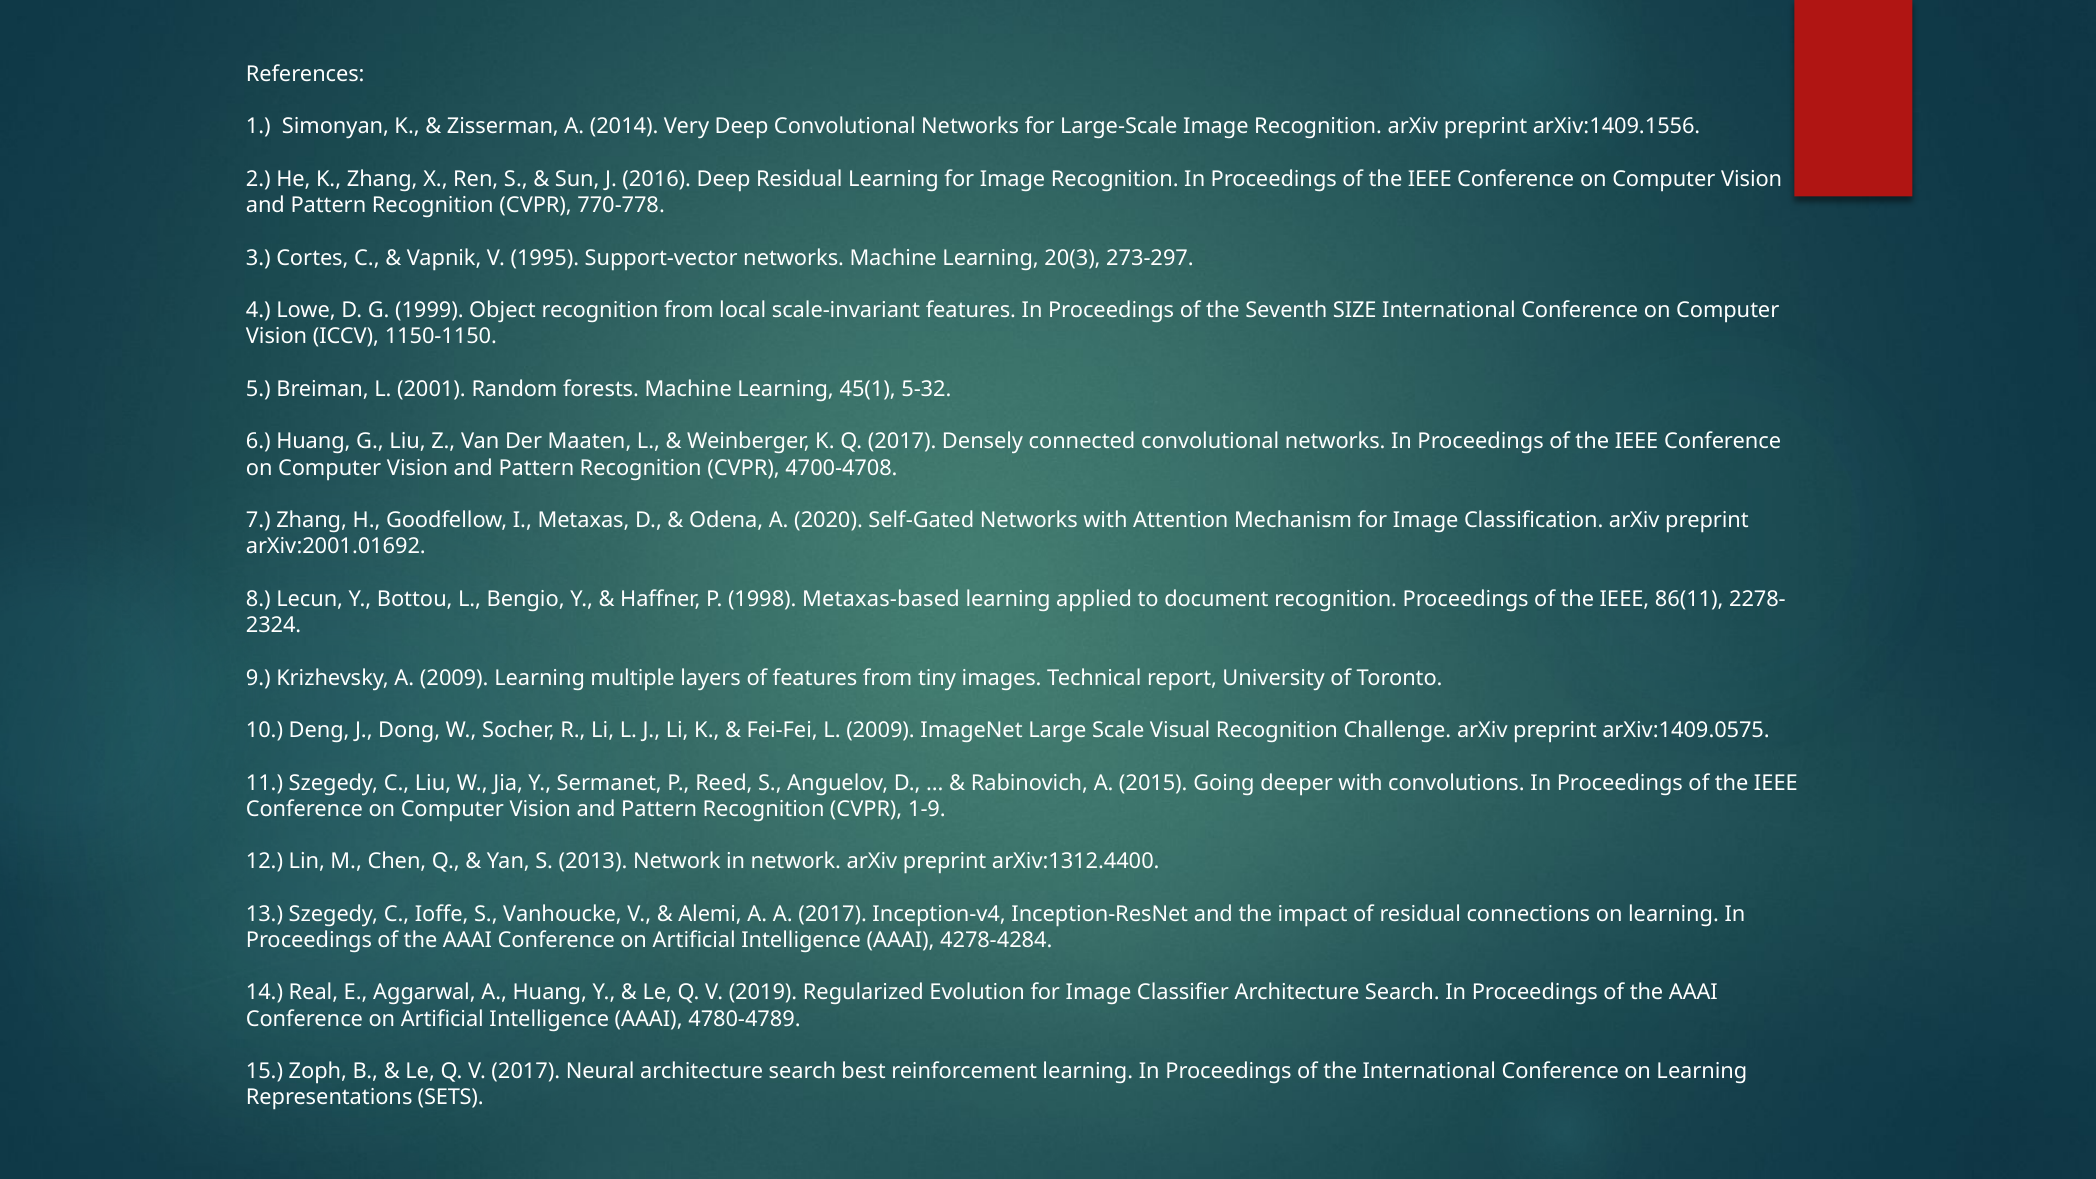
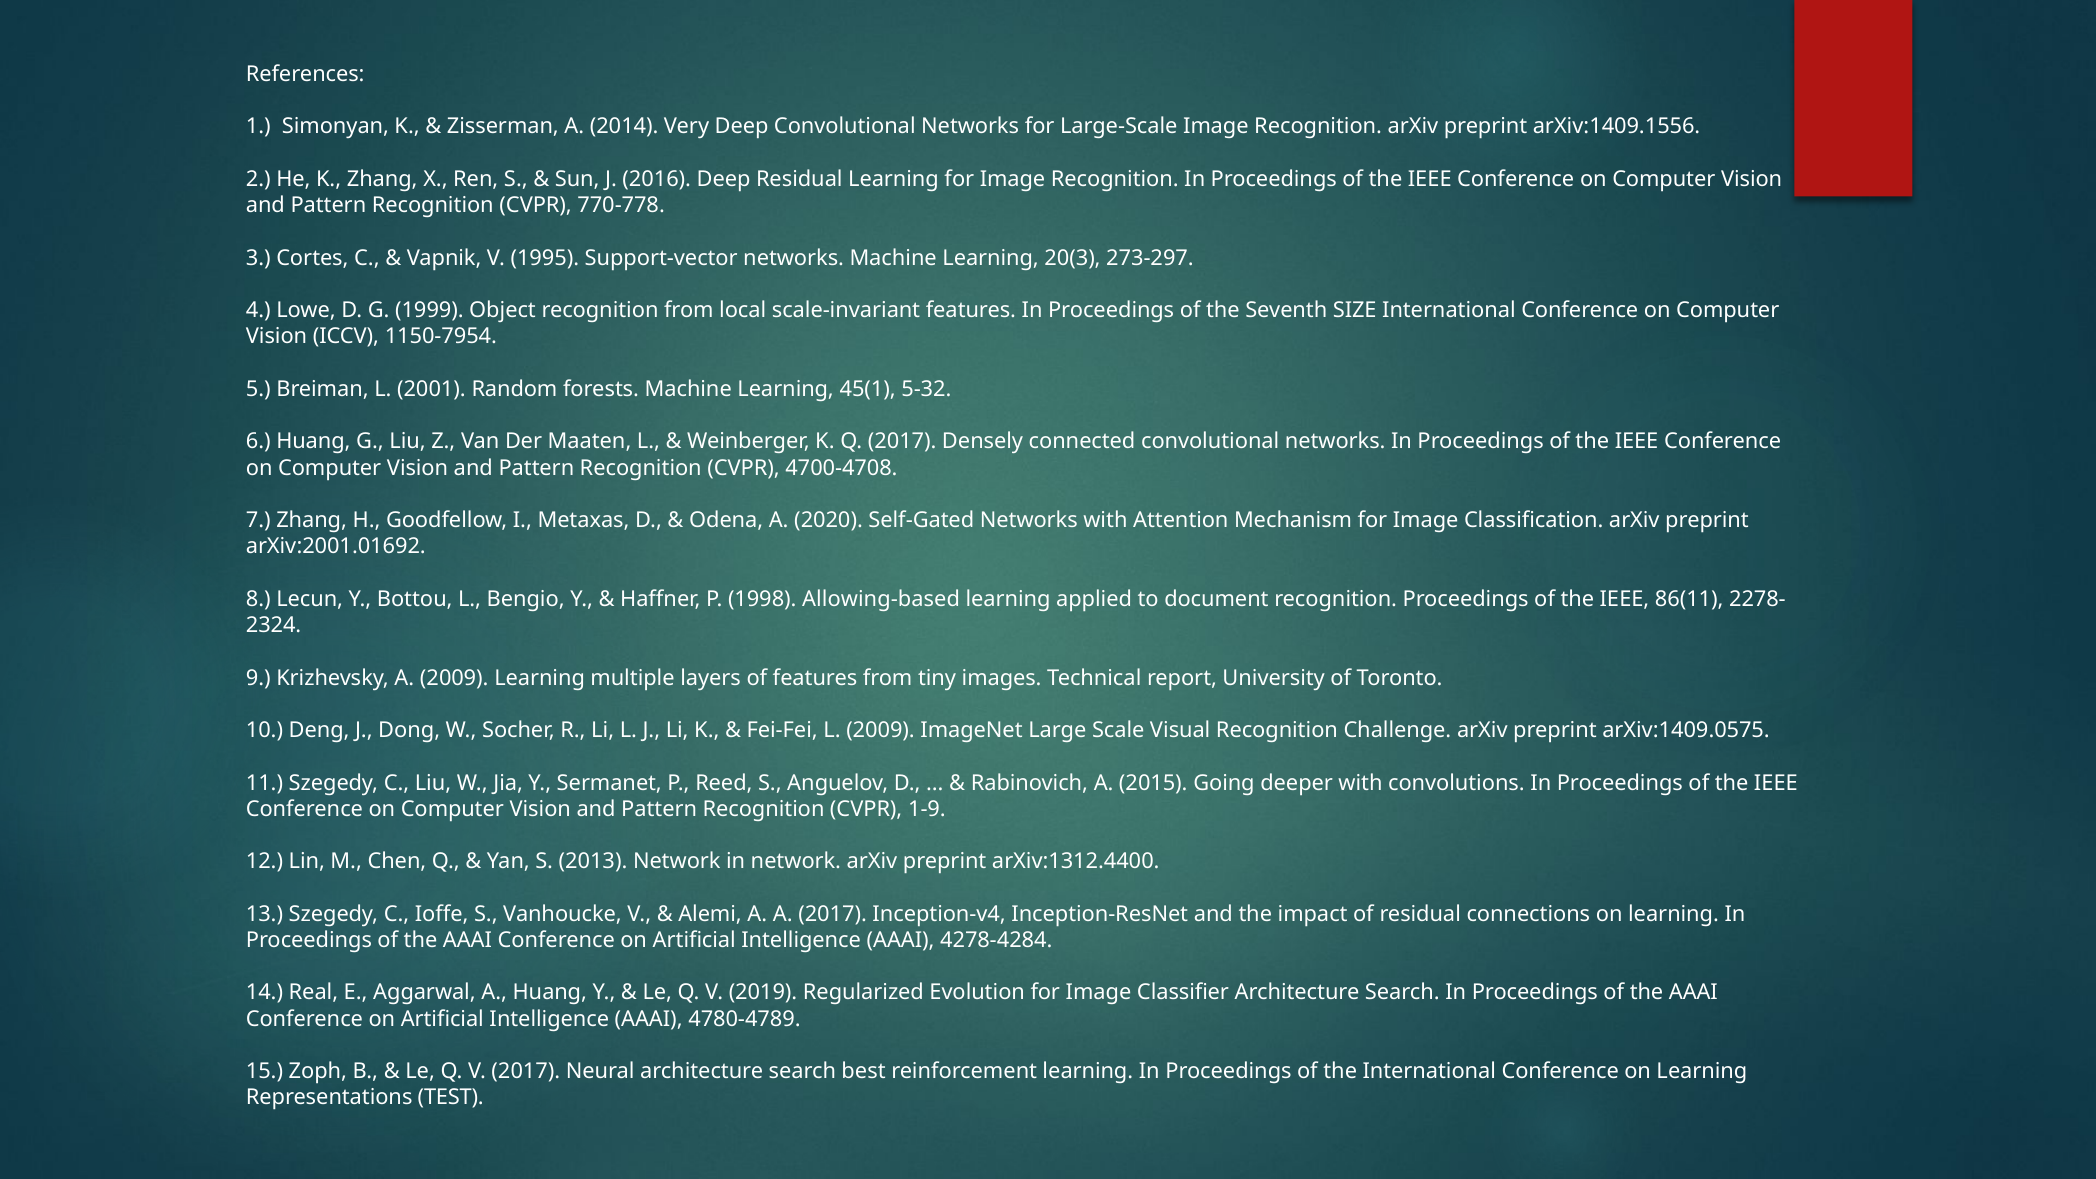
1150-1150: 1150-1150 -> 1150-7954
Metaxas-based: Metaxas-based -> Allowing-based
SETS: SETS -> TEST
